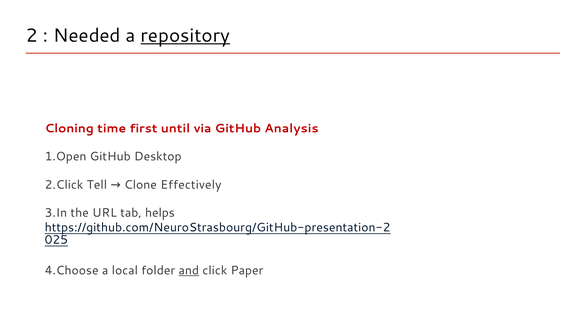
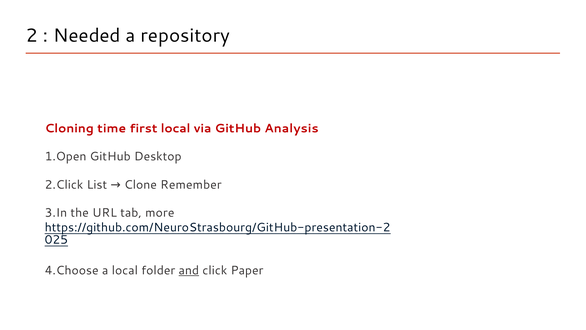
repository underline: present -> none
first until: until -> local
Tell: Tell -> List
Effectively: Effectively -> Remember
helps: helps -> more
